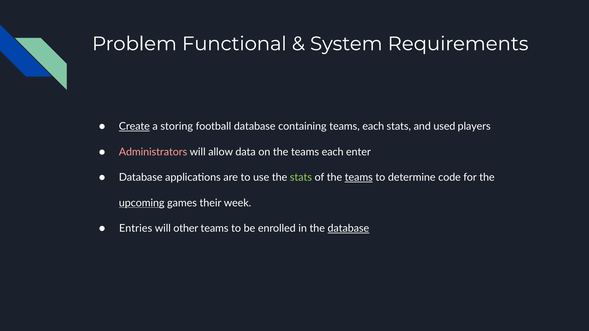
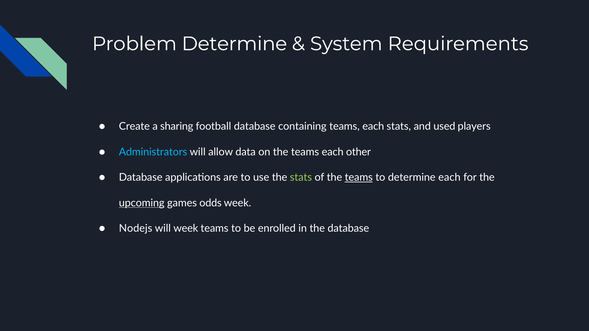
Problem Functional: Functional -> Determine
Create underline: present -> none
storing: storing -> sharing
Administrators colour: pink -> light blue
enter: enter -> other
determine code: code -> each
their: their -> odds
Entries: Entries -> Nodejs
will other: other -> week
database at (348, 229) underline: present -> none
